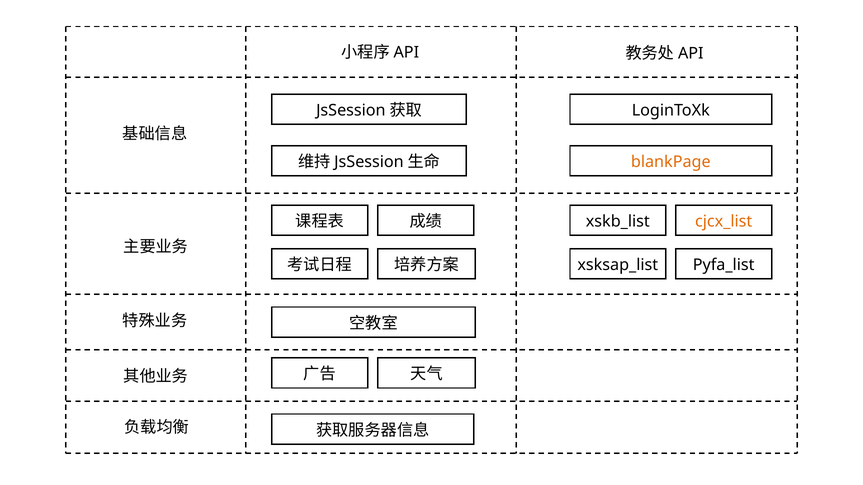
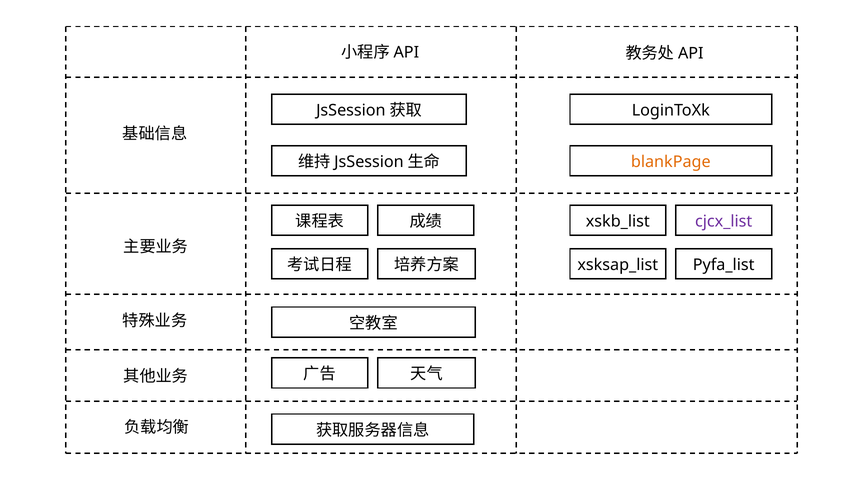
cjcx_list colour: orange -> purple
